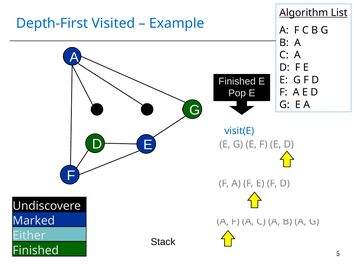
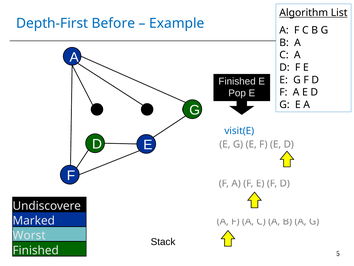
Visited: Visited -> Before
Either: Either -> Worst
